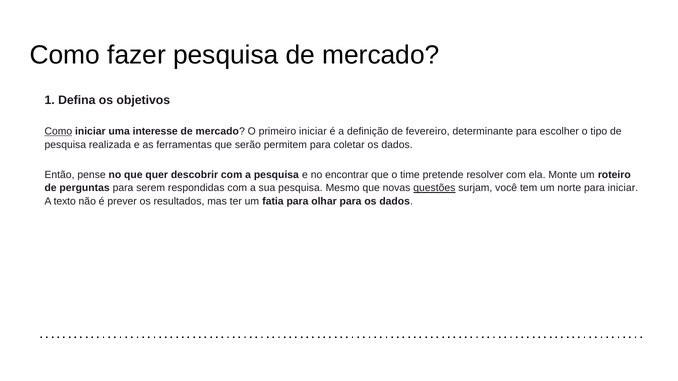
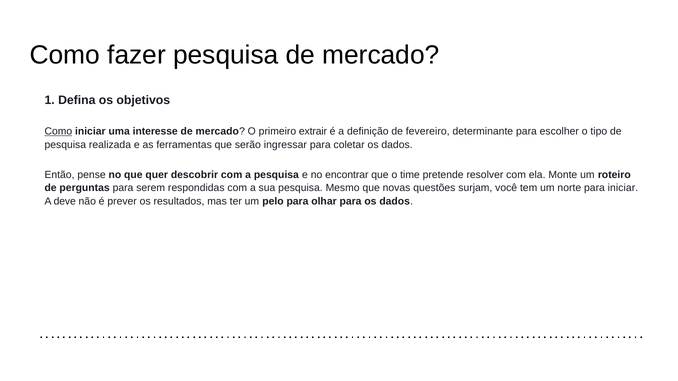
primeiro iniciar: iniciar -> extrair
permitem: permitem -> ingressar
questões underline: present -> none
texto: texto -> deve
fatia: fatia -> pelo
